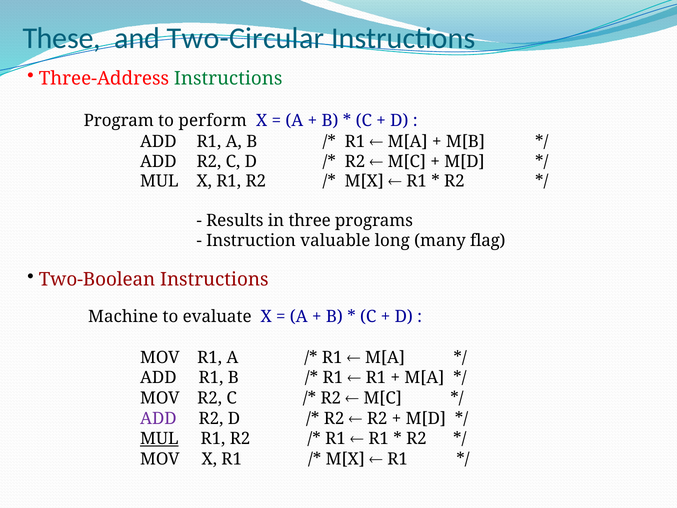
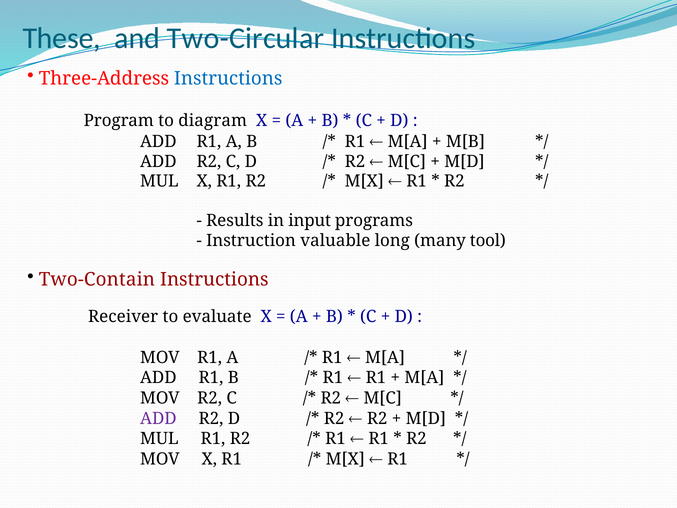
Instructions at (228, 79) colour: green -> blue
perform: perform -> diagram
three: three -> input
flag: flag -> tool
Two-Boolean: Two-Boolean -> Two-Contain
Machine: Machine -> Receiver
MUL at (159, 439) underline: present -> none
